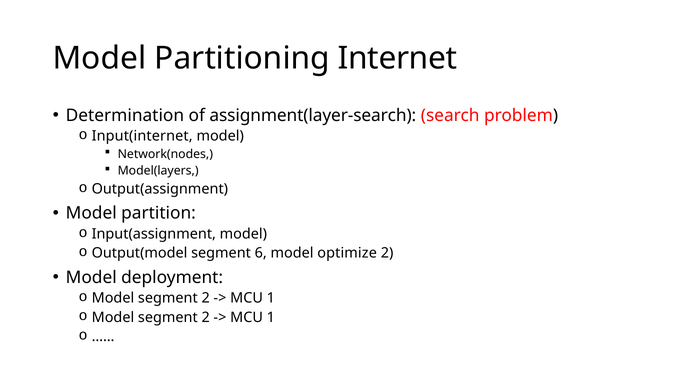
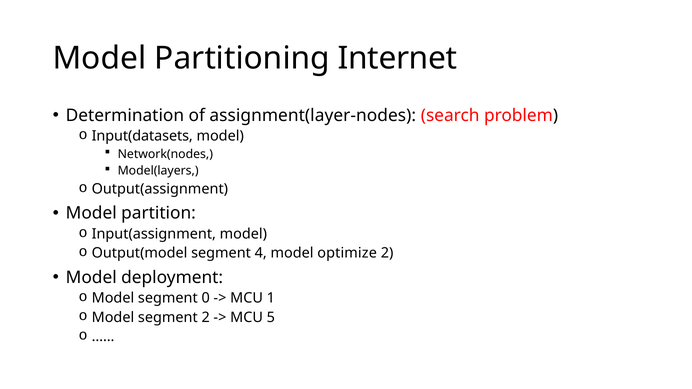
assignment(layer-search: assignment(layer-search -> assignment(layer-nodes
Input(internet: Input(internet -> Input(datasets
6: 6 -> 4
2 at (206, 298): 2 -> 0
1 at (271, 317): 1 -> 5
